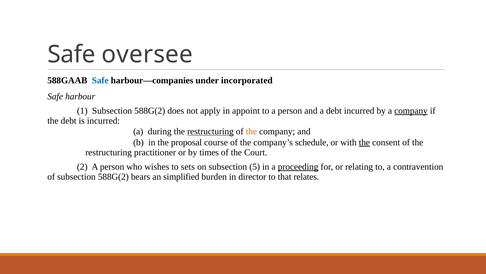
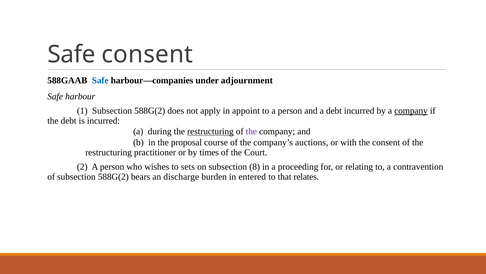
Safe oversee: oversee -> consent
incorporated: incorporated -> adjournment
the at (251, 131) colour: orange -> purple
schedule: schedule -> auctions
the at (364, 142) underline: present -> none
5: 5 -> 8
proceeding underline: present -> none
simplified: simplified -> discharge
director: director -> entered
